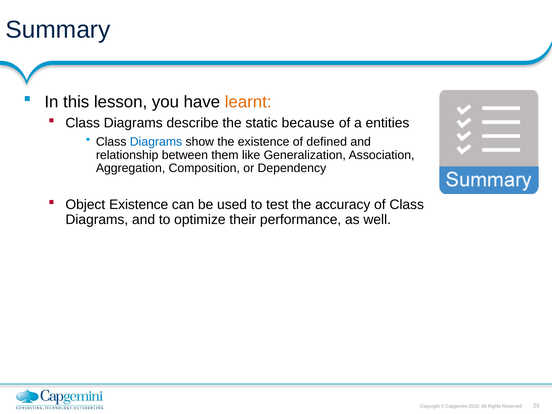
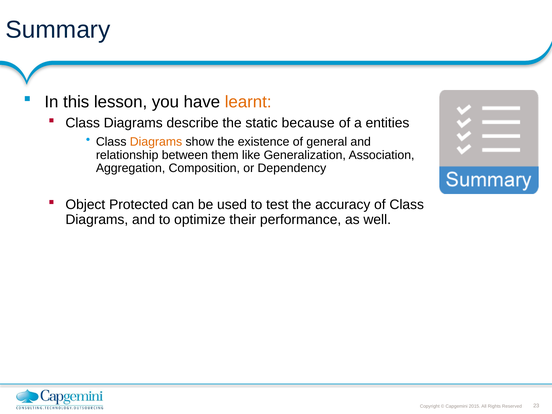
Diagrams at (156, 142) colour: blue -> orange
defined: defined -> general
Object Existence: Existence -> Protected
